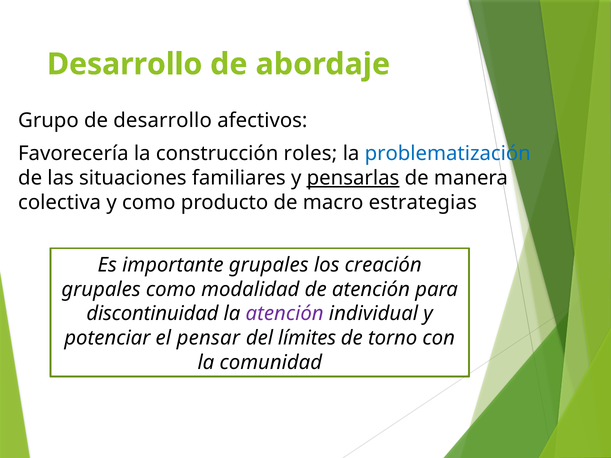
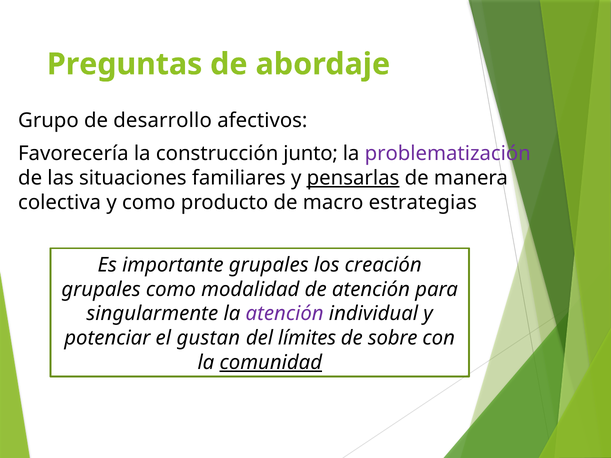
Desarrollo at (125, 64): Desarrollo -> Preguntas
roles: roles -> junto
problematización colour: blue -> purple
discontinuidad: discontinuidad -> singularmente
pensar: pensar -> gustan
torno: torno -> sobre
comunidad underline: none -> present
